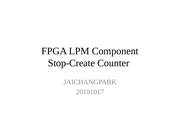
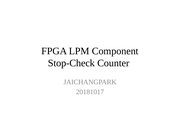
Stop-Create: Stop-Create -> Stop-Check
